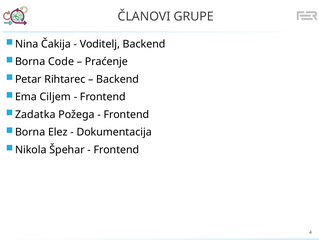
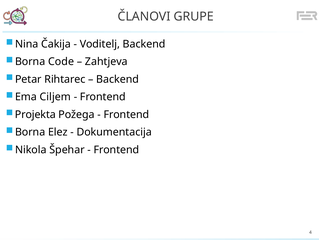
Praćenje: Praćenje -> Zahtjeva
Zadatka: Zadatka -> Projekta
